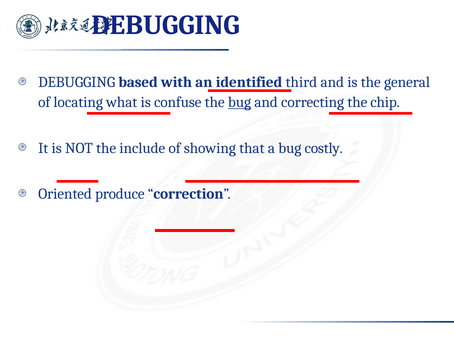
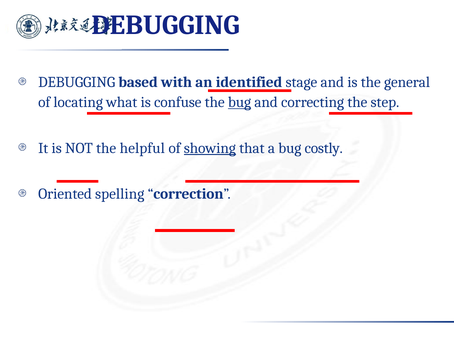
third: third -> stage
chip: chip -> step
include: include -> helpful
showing underline: none -> present
produce: produce -> spelling
